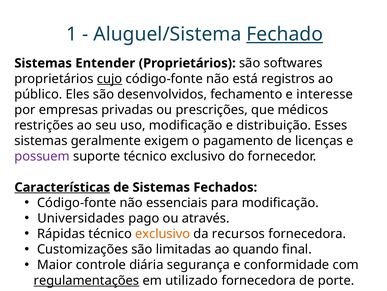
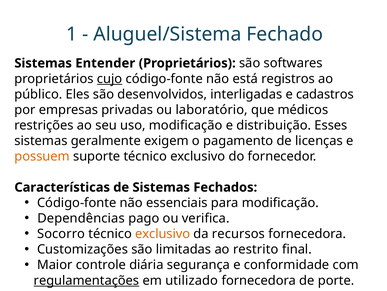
Fechado underline: present -> none
fechamento: fechamento -> interligadas
interesse: interesse -> cadastros
prescrições: prescrições -> laboratório
possuem colour: purple -> orange
Características underline: present -> none
Universidades: Universidades -> Dependências
através: através -> verifica
Rápidas: Rápidas -> Socorro
quando: quando -> restrito
